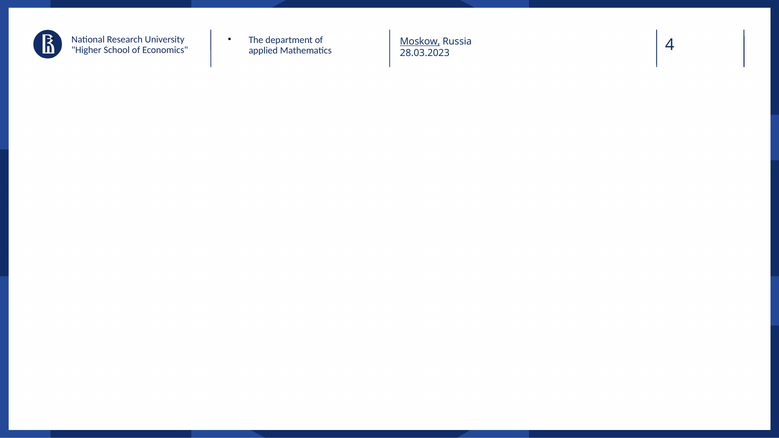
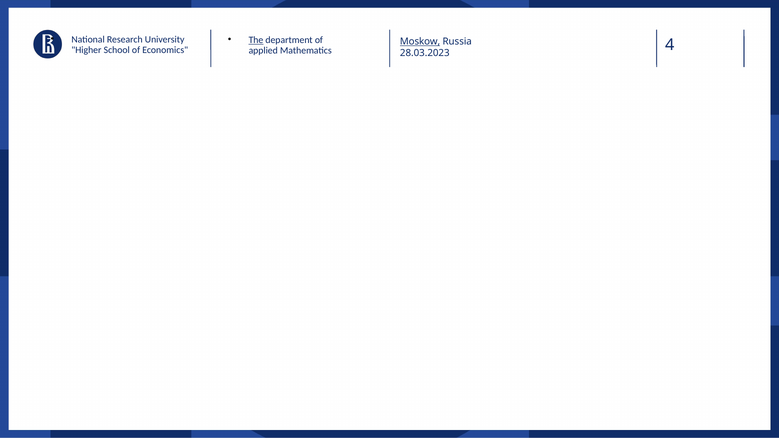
The underline: none -> present
